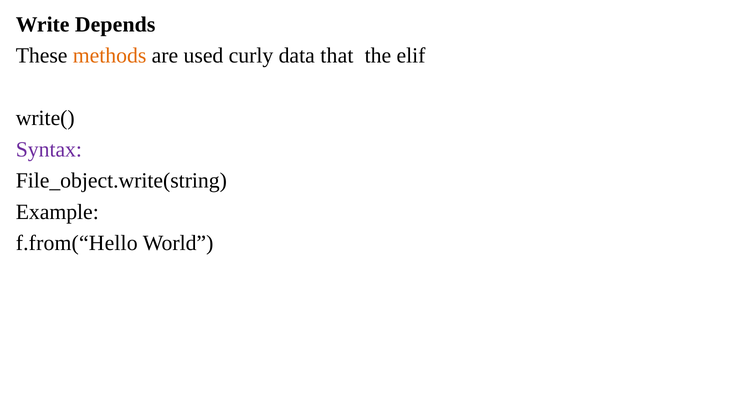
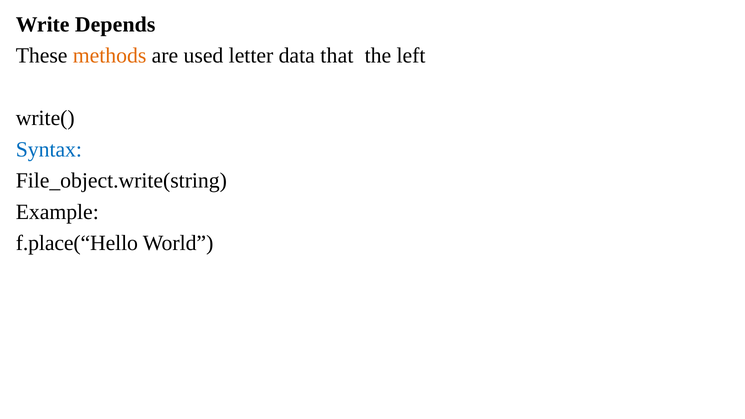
curly: curly -> letter
elif: elif -> left
Syntax colour: purple -> blue
f.from(“Hello: f.from(“Hello -> f.place(“Hello
